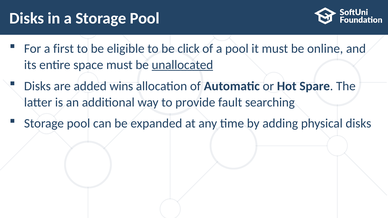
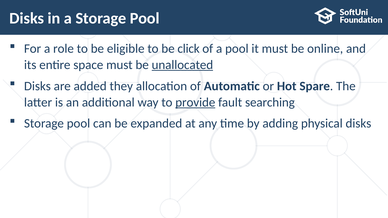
first: first -> role
wins: wins -> they
provide underline: none -> present
